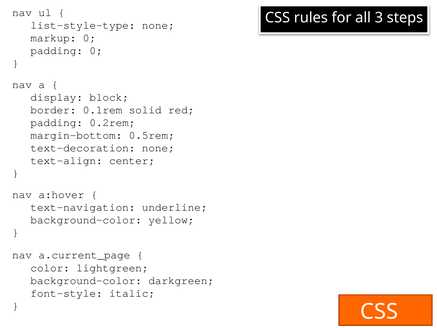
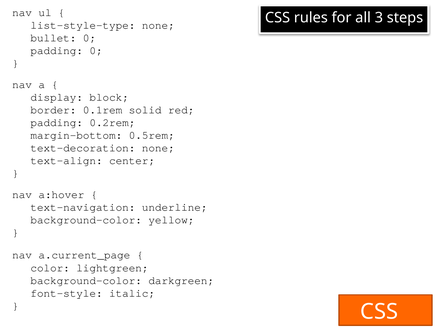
markup: markup -> bullet
